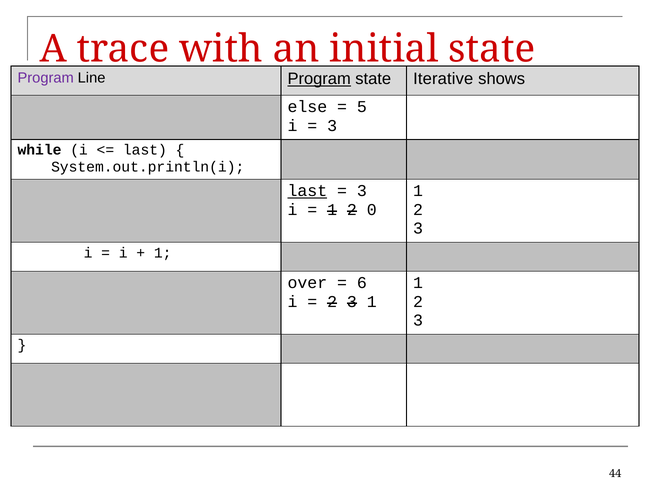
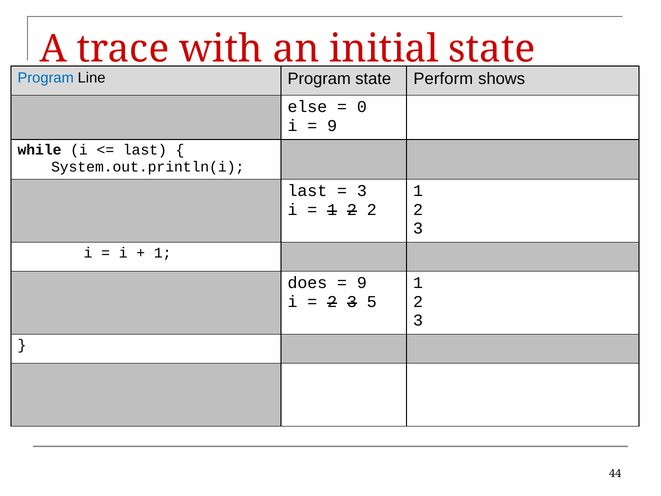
Program at (46, 78) colour: purple -> blue
Program at (319, 79) underline: present -> none
Iterative: Iterative -> Perform
5 at (362, 107): 5 -> 0
3 at (332, 126): 3 -> 9
last at (307, 191) underline: present -> none
2 0: 0 -> 2
over: over -> does
6 at (362, 283): 6 -> 9
3 1: 1 -> 5
